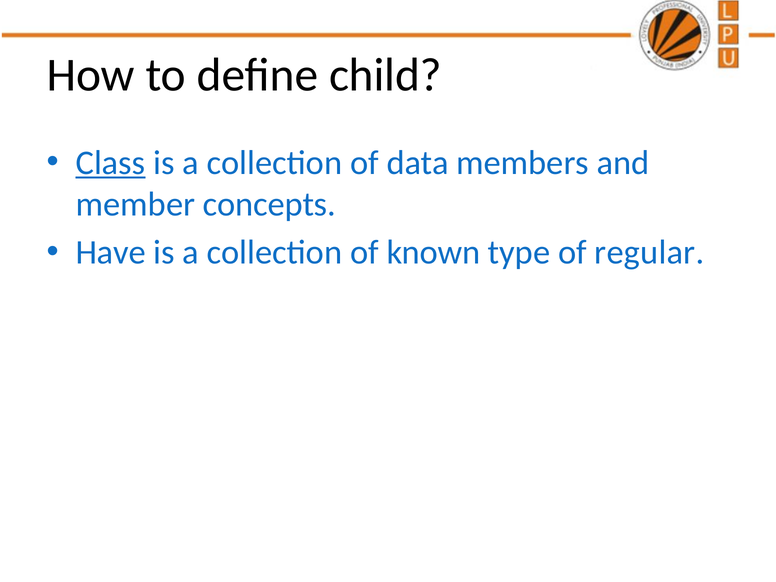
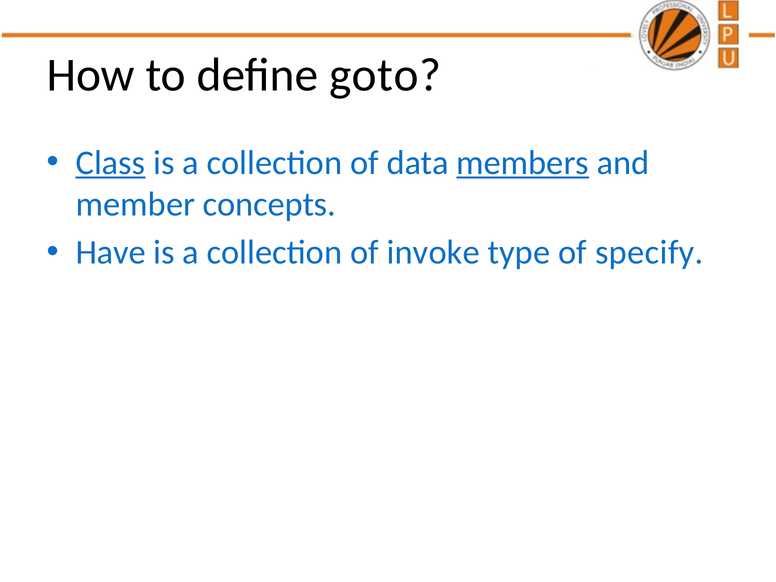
child: child -> goto
members underline: none -> present
known: known -> invoke
regular: regular -> specify
